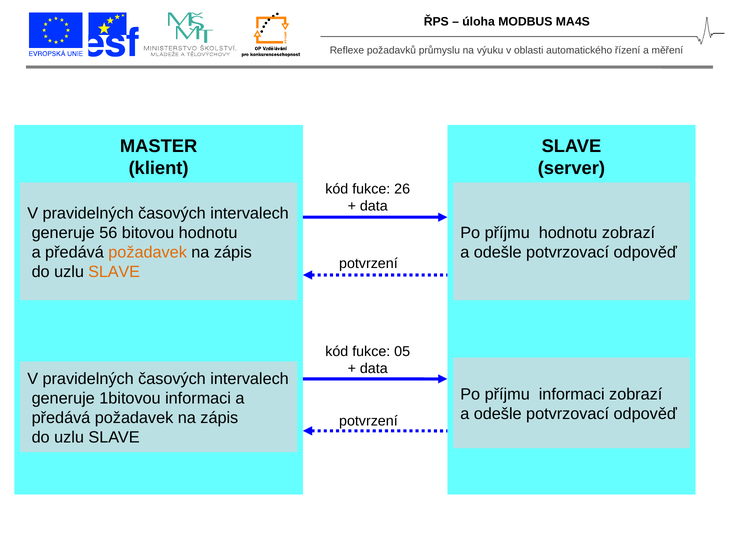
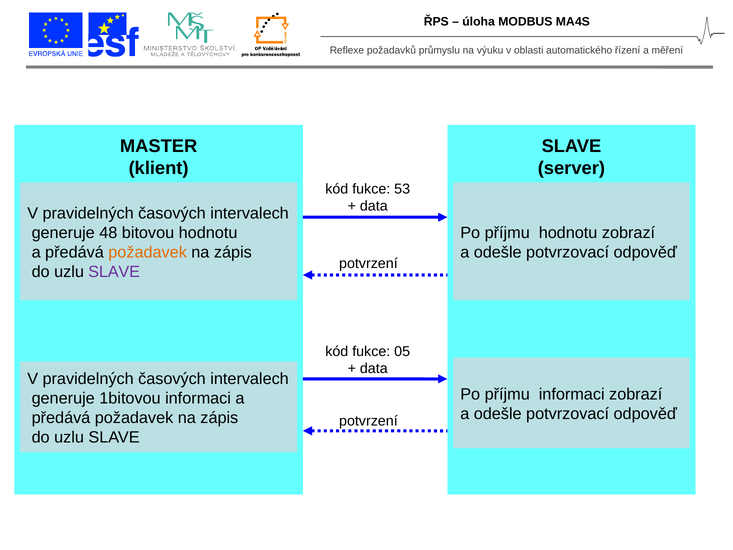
26: 26 -> 53
56: 56 -> 48
SLAVE at (114, 272) colour: orange -> purple
